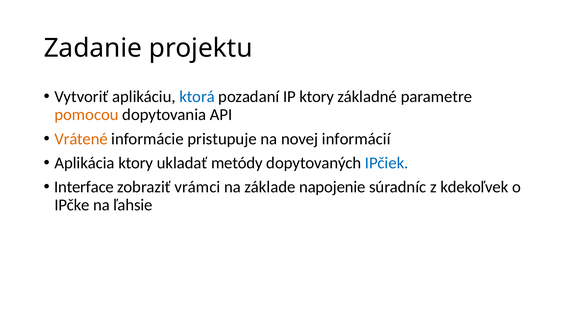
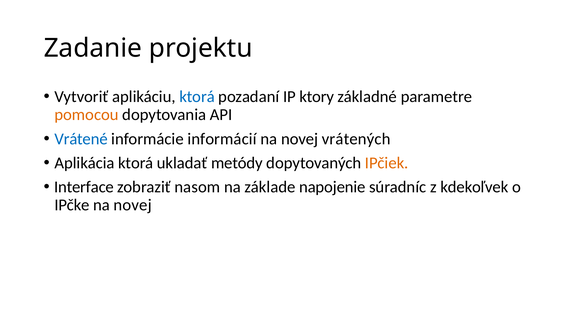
Vrátené colour: orange -> blue
pristupuje: pristupuje -> informácií
informácií: informácií -> vrátených
Aplikácia ktory: ktory -> ktorá
IPčiek colour: blue -> orange
vrámci: vrámci -> nasom
IPčke na ľahsie: ľahsie -> novej
